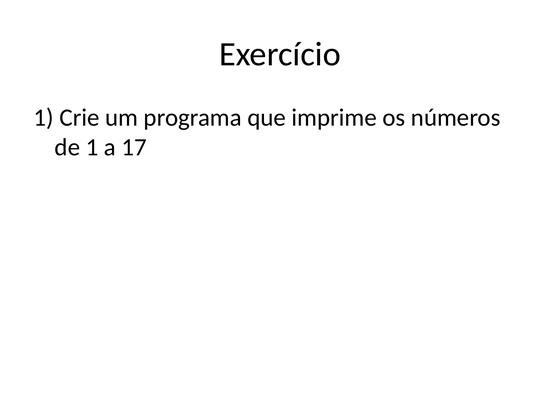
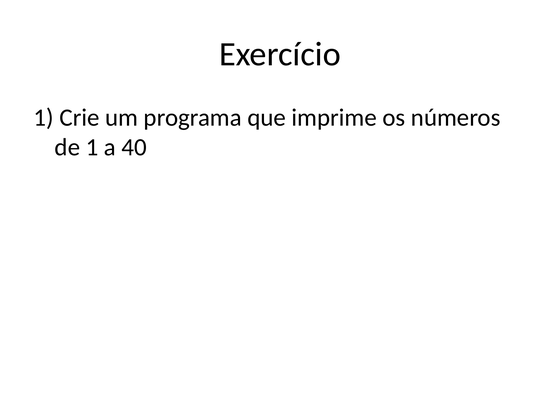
17: 17 -> 40
